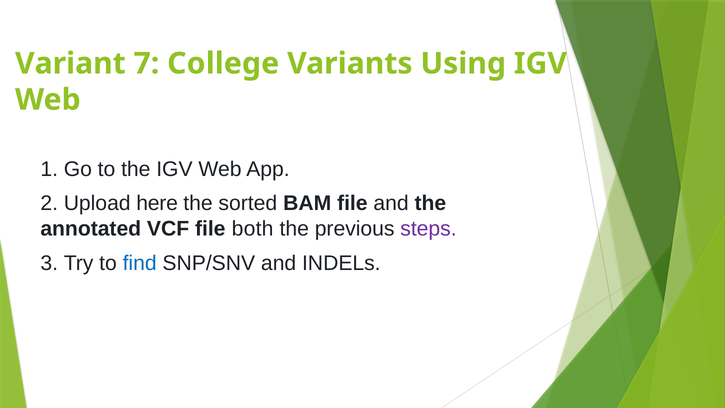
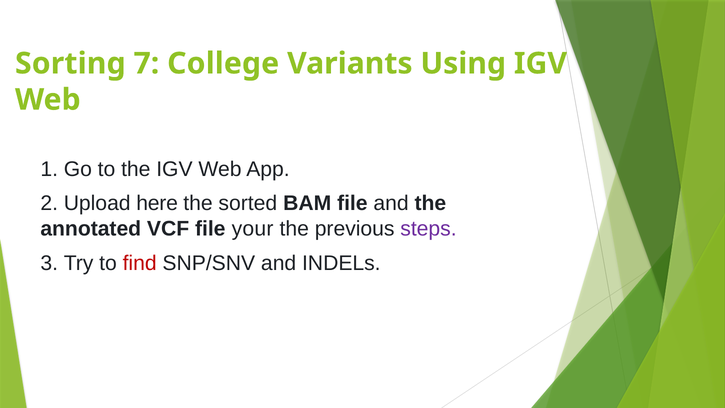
Variant: Variant -> Sorting
both: both -> your
find colour: blue -> red
